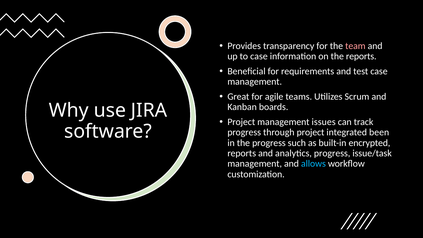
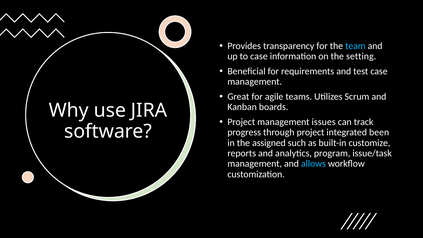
team colour: pink -> light blue
the reports: reports -> setting
the progress: progress -> assigned
encrypted: encrypted -> customize
analytics progress: progress -> program
